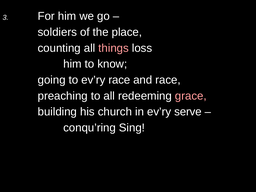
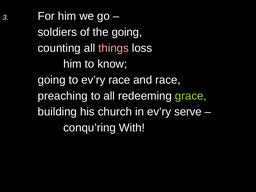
the place: place -> going
grace colour: pink -> light green
Sing: Sing -> With
